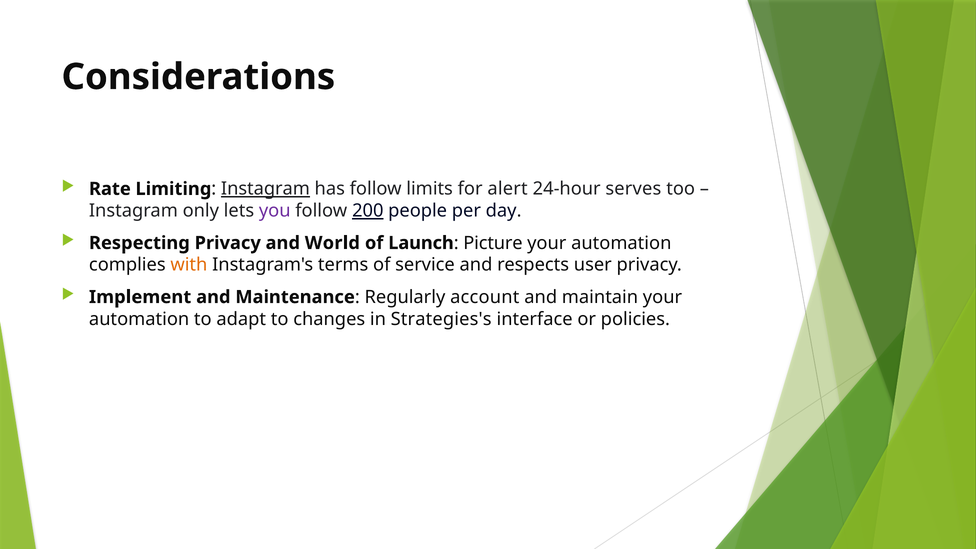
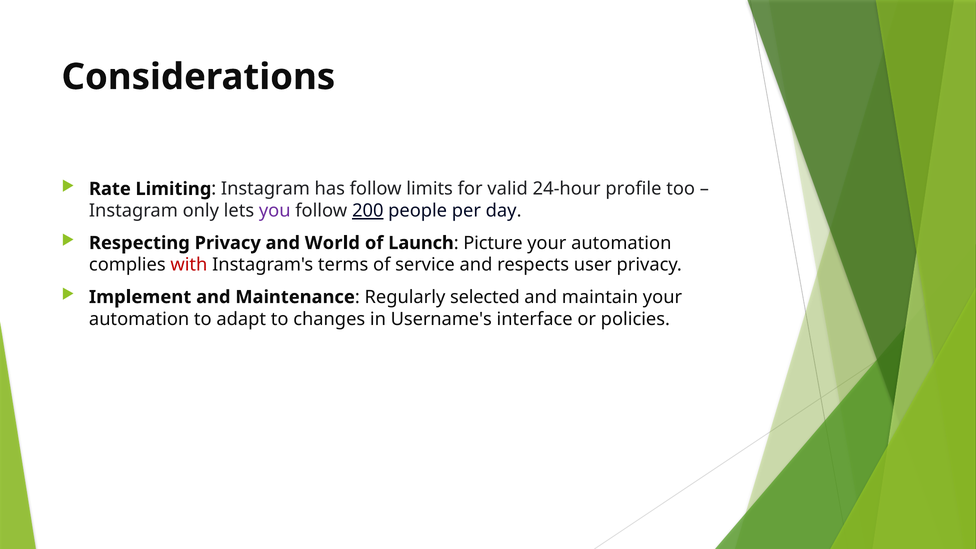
Instagram at (265, 189) underline: present -> none
alert: alert -> valid
serves: serves -> profile
with colour: orange -> red
account: account -> selected
Strategies's: Strategies's -> Username's
